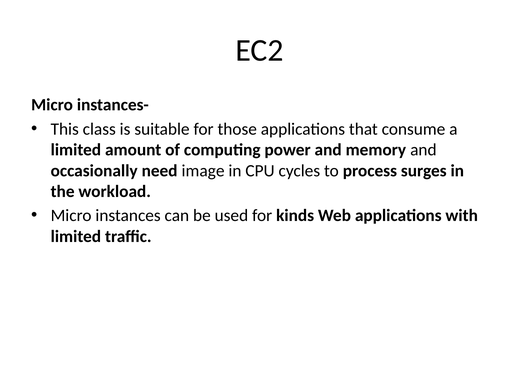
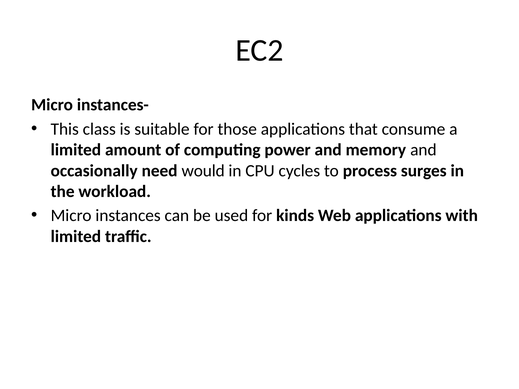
image: image -> would
